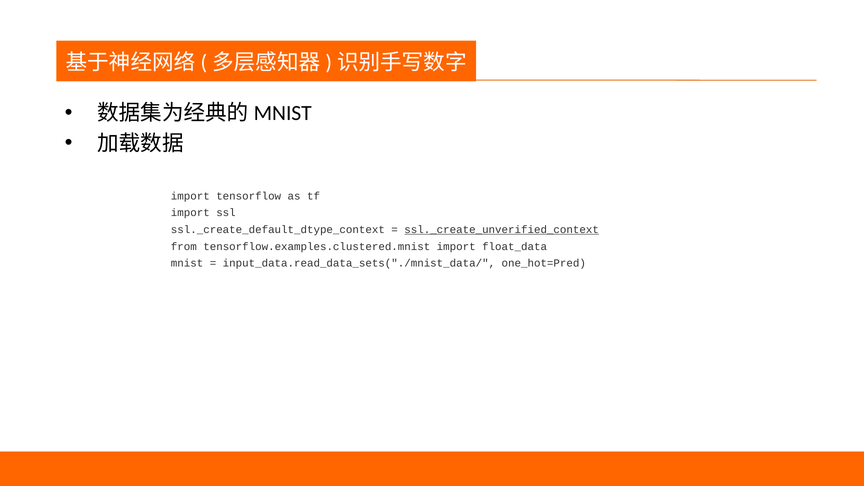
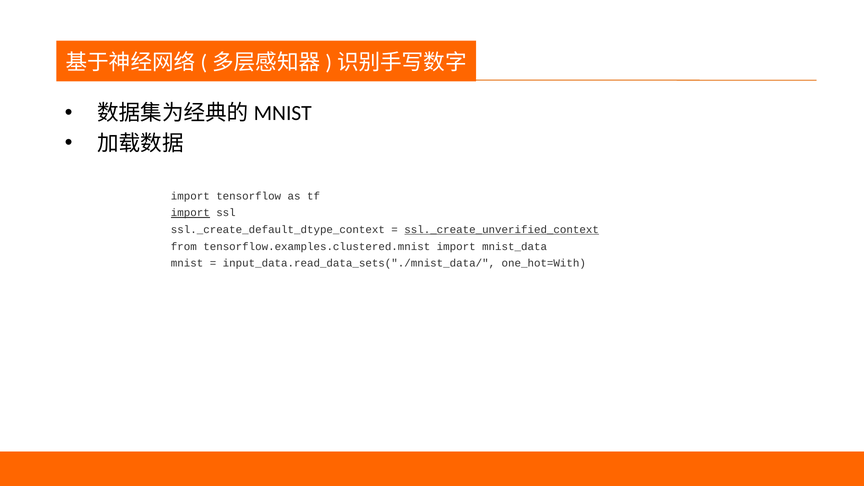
import at (190, 213) underline: none -> present
float_data: float_data -> mnist_data
one_hot=Pred: one_hot=Pred -> one_hot=With
